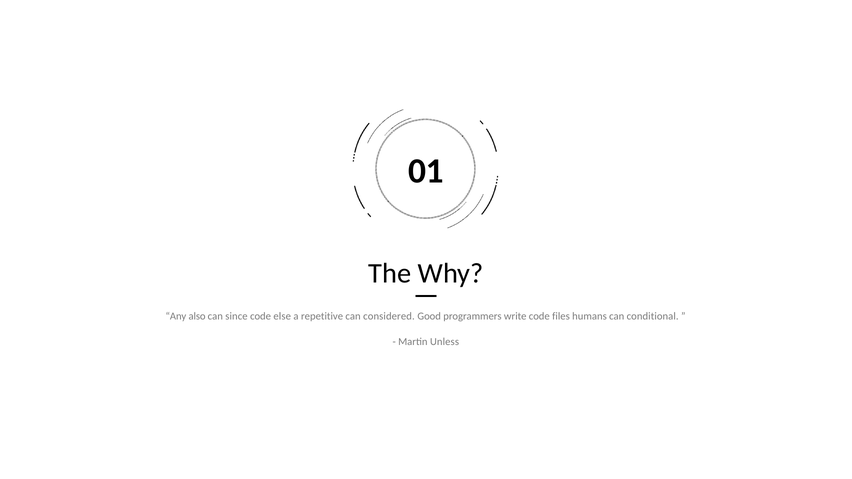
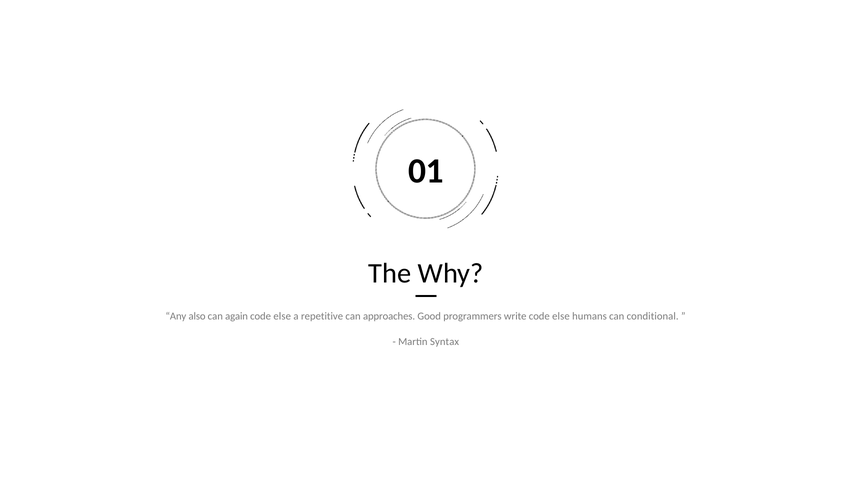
since: since -> again
considered: considered -> approaches
write code files: files -> else
Unless: Unless -> Syntax
